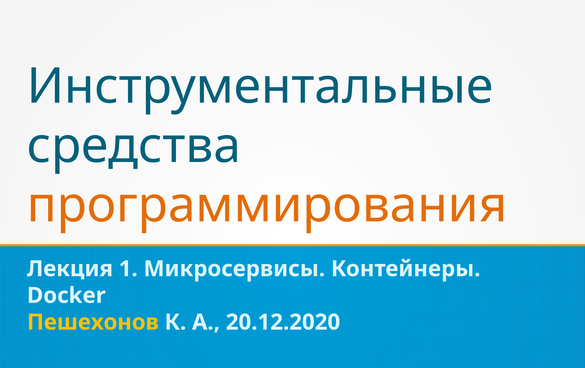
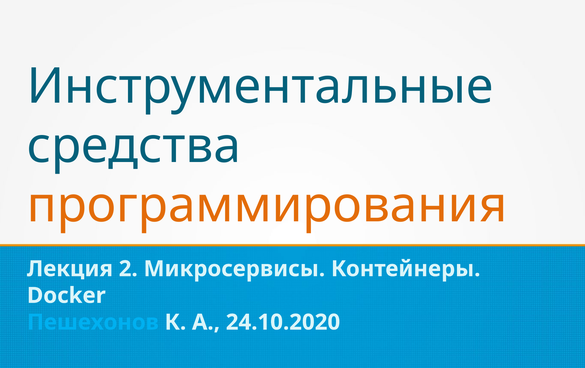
1: 1 -> 2
Пешехонов colour: yellow -> light blue
20.12.2020: 20.12.2020 -> 24.10.2020
